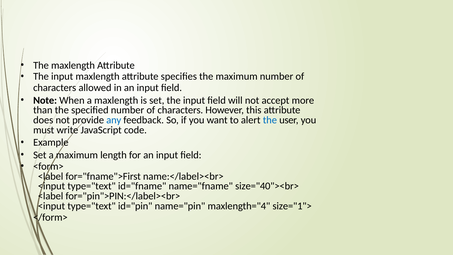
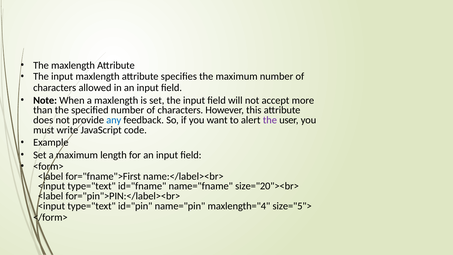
the at (270, 120) colour: blue -> purple
size="40"><br>: size="40"><br> -> size="20"><br>
size="1">: size="1"> -> size="5">
